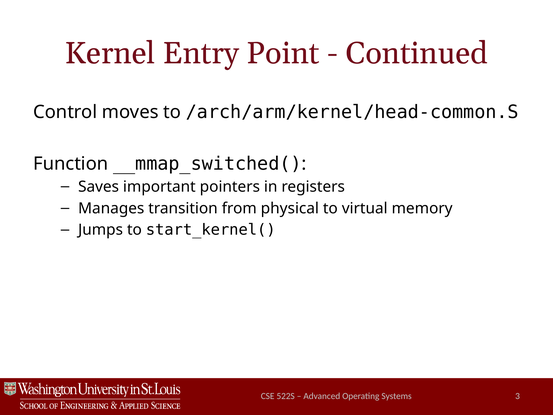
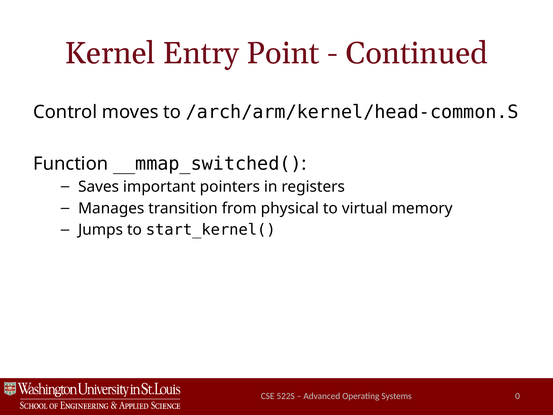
3: 3 -> 0
